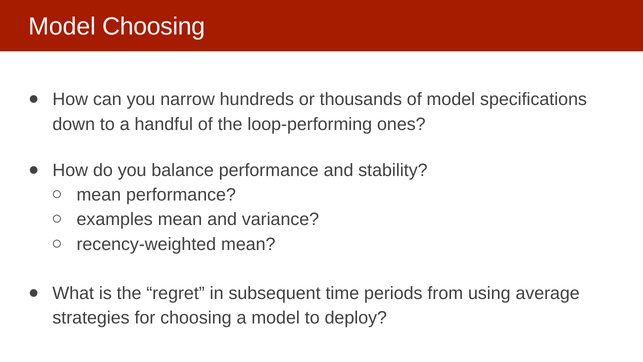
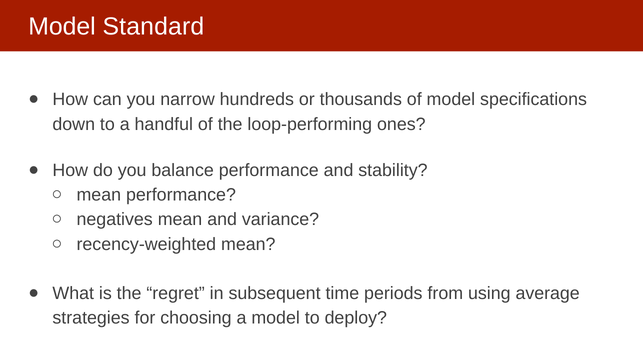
Model Choosing: Choosing -> Standard
examples: examples -> negatives
